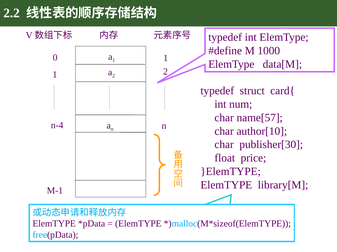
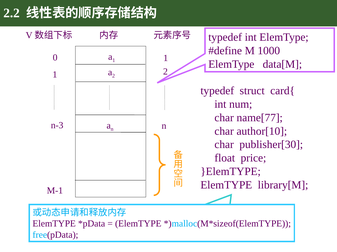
name[57: name[57 -> name[77
n-4: n-4 -> n-3
